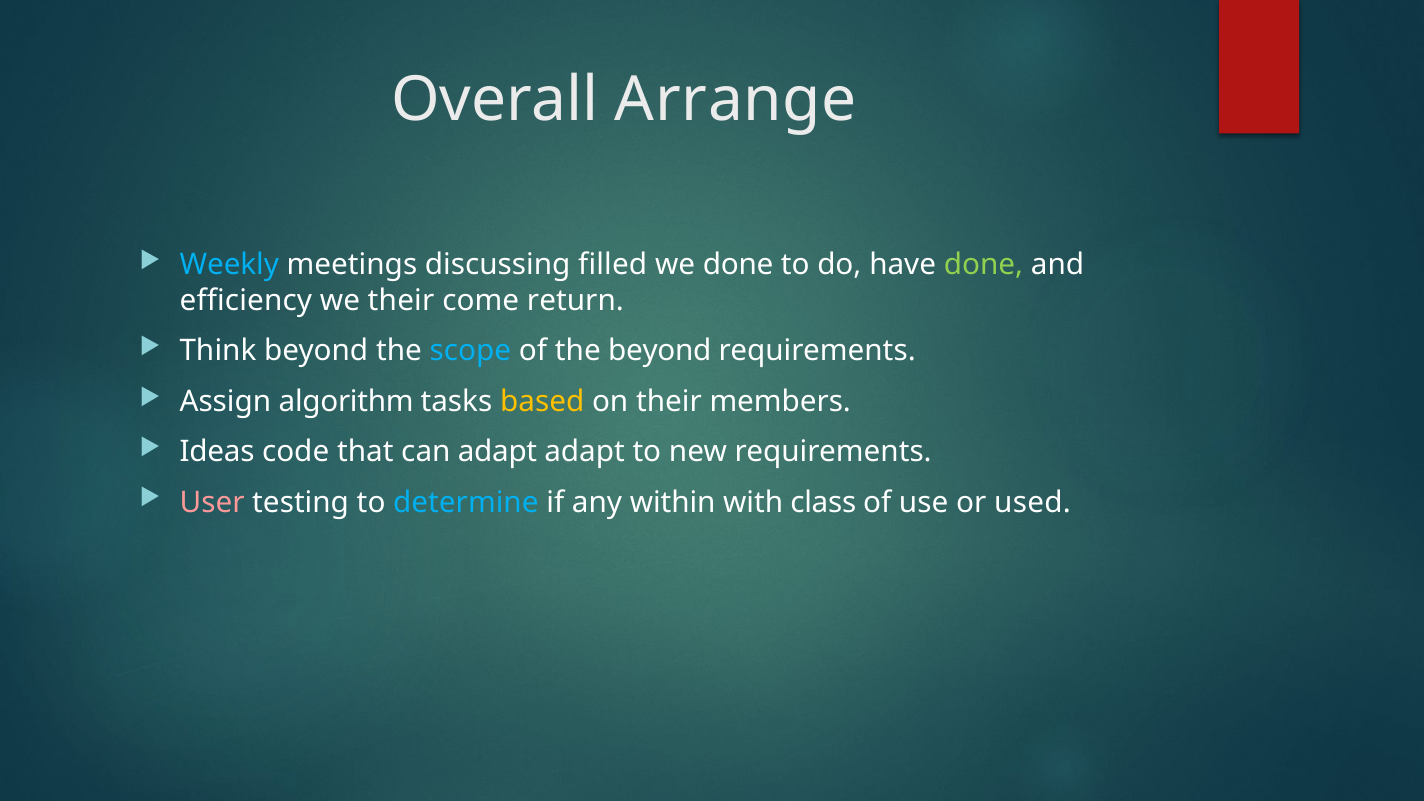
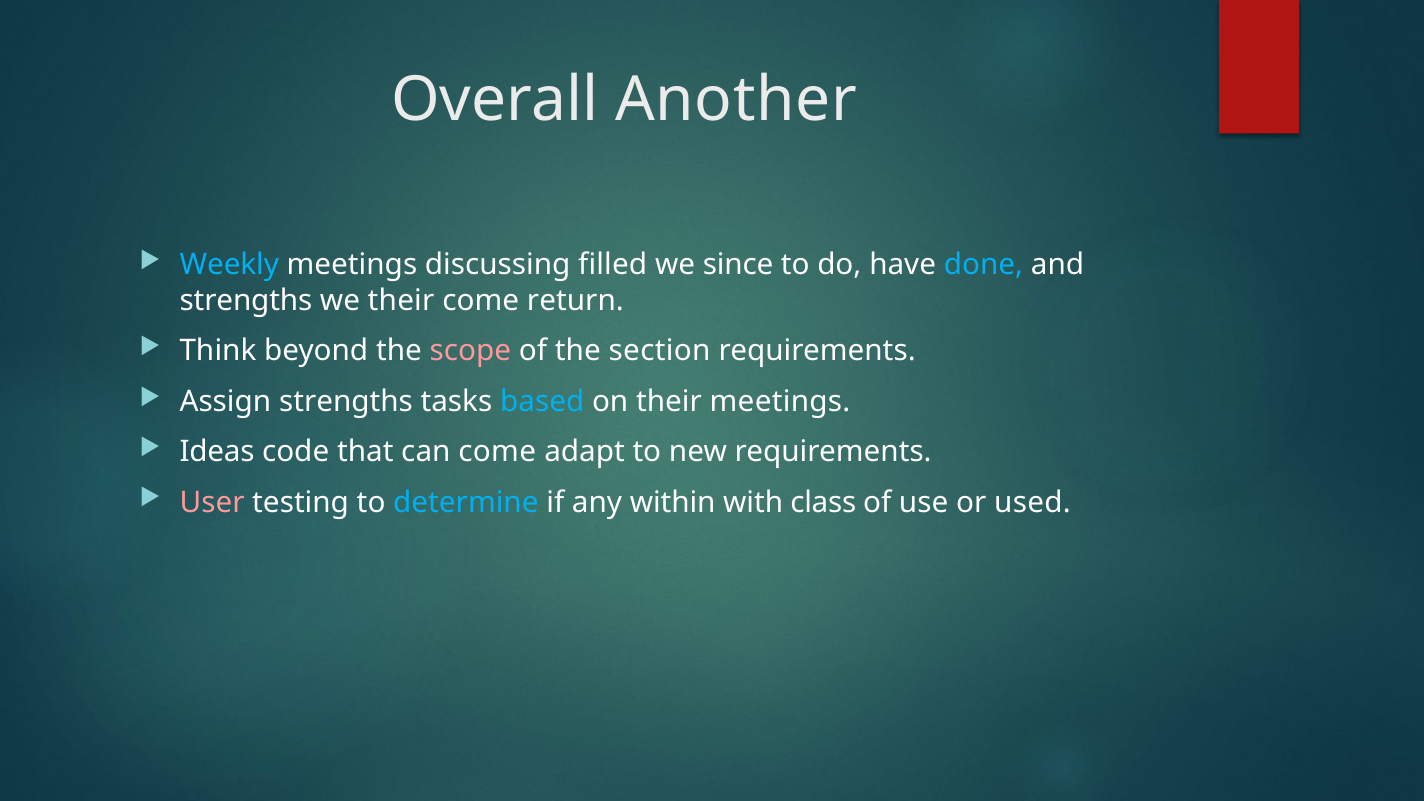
Arrange: Arrange -> Another
we done: done -> since
done at (984, 265) colour: light green -> light blue
efficiency at (246, 301): efficiency -> strengths
scope colour: light blue -> pink
the beyond: beyond -> section
Assign algorithm: algorithm -> strengths
based colour: yellow -> light blue
their members: members -> meetings
can adapt: adapt -> come
